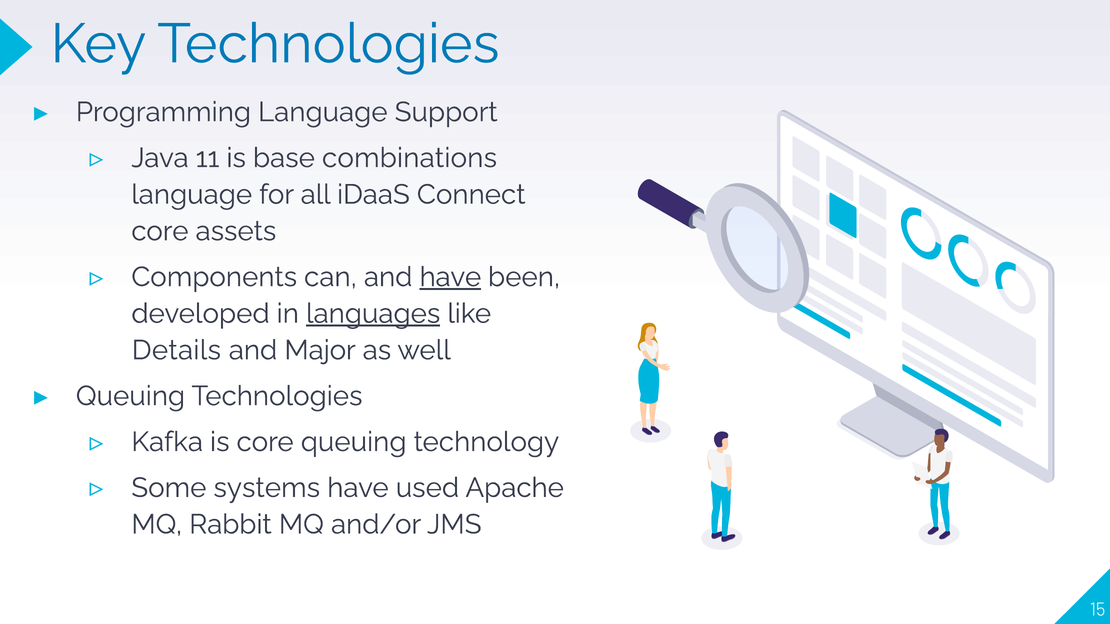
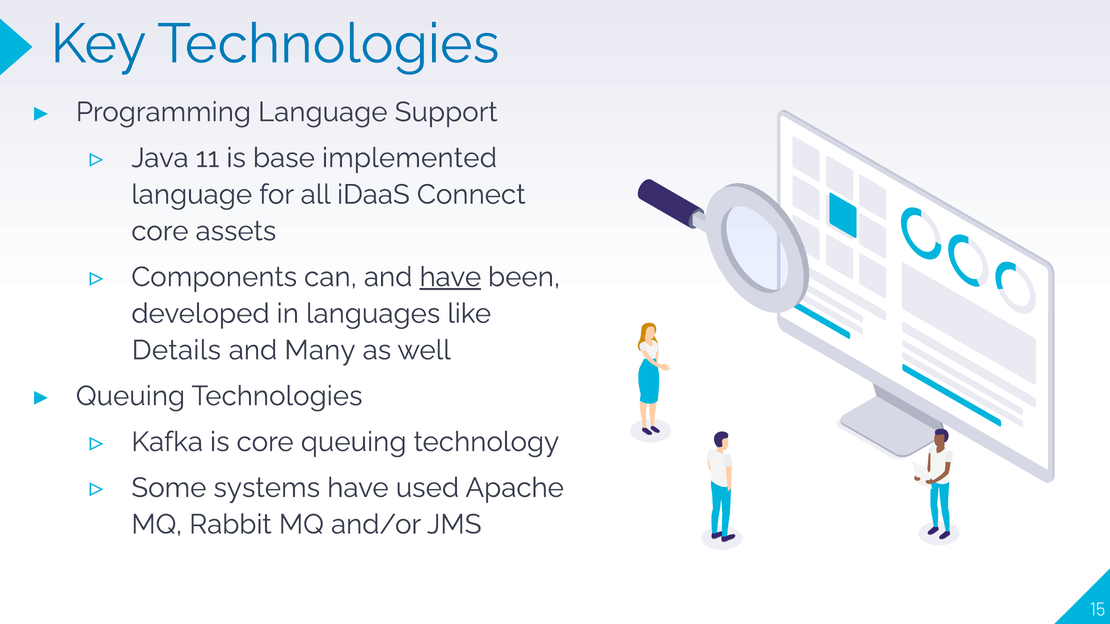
combinations: combinations -> implemented
languages underline: present -> none
Major: Major -> Many
